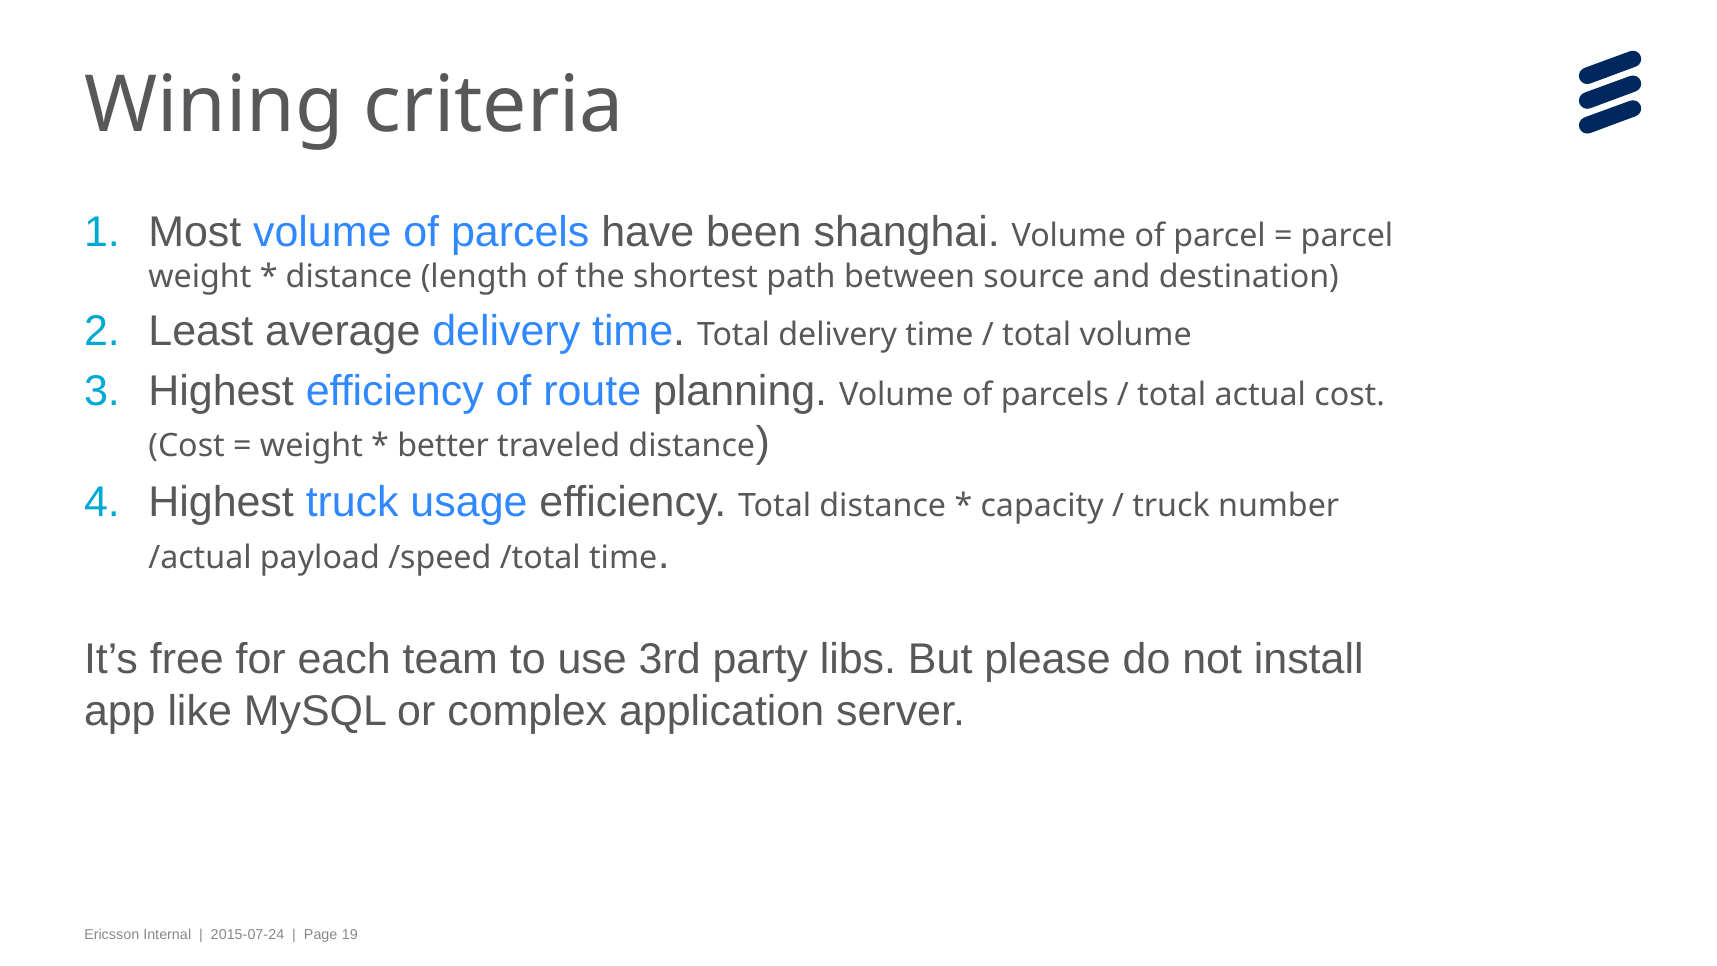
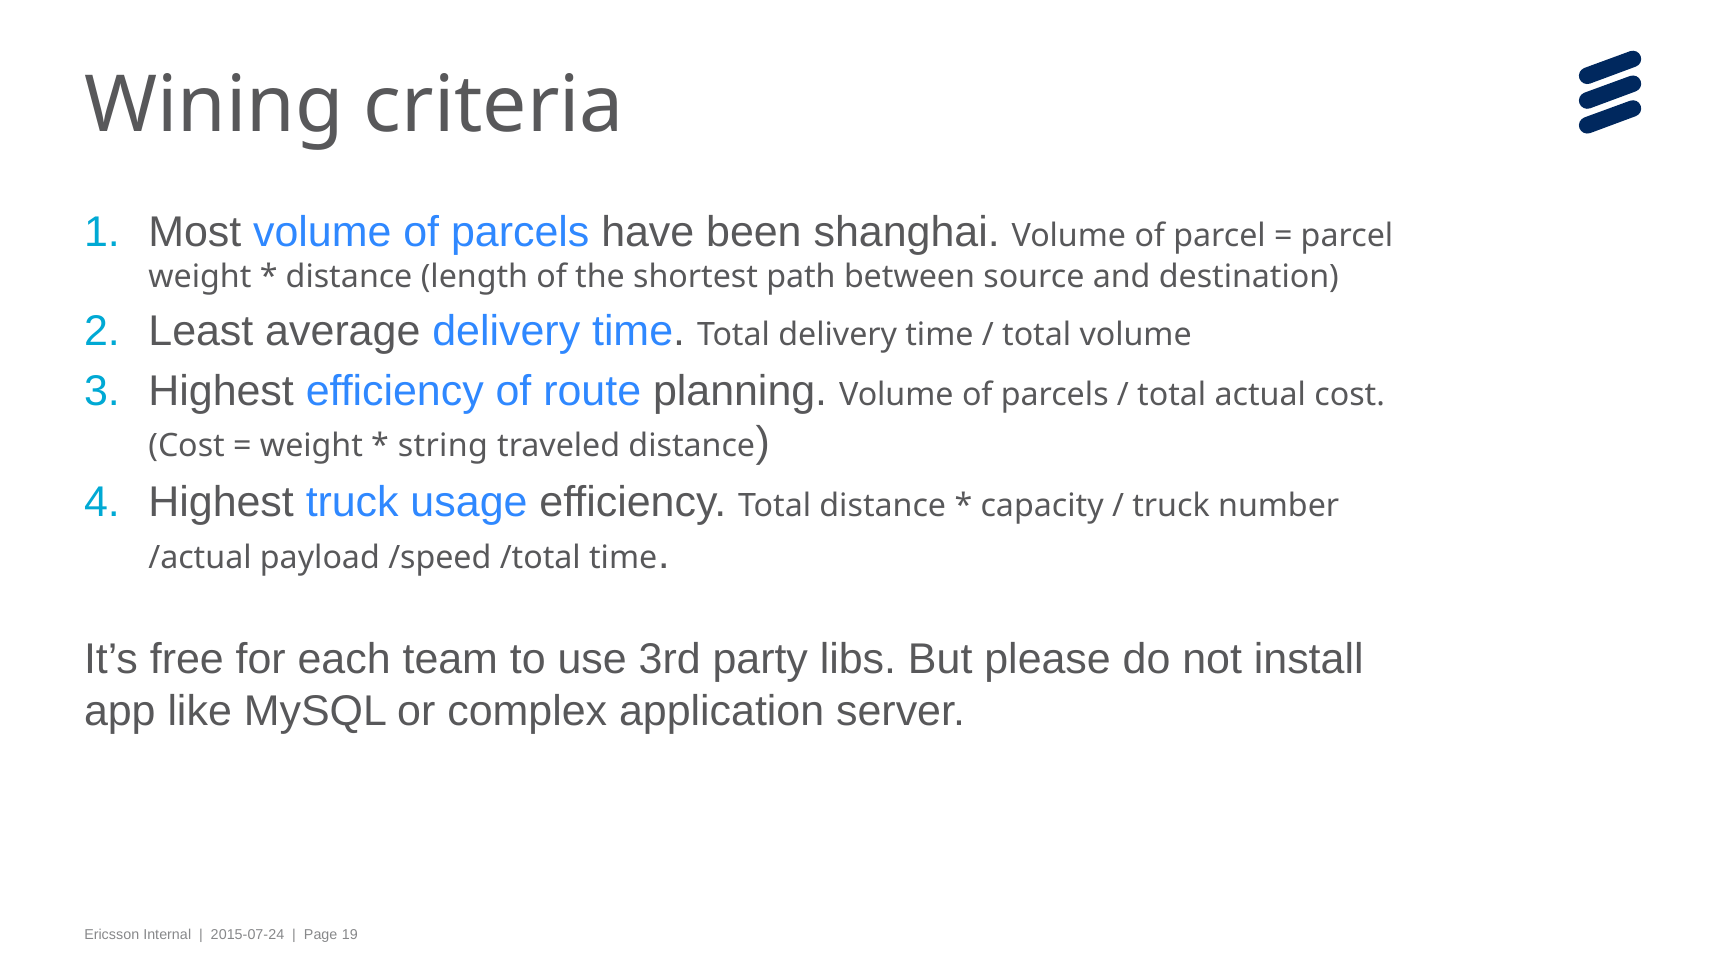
better: better -> string
